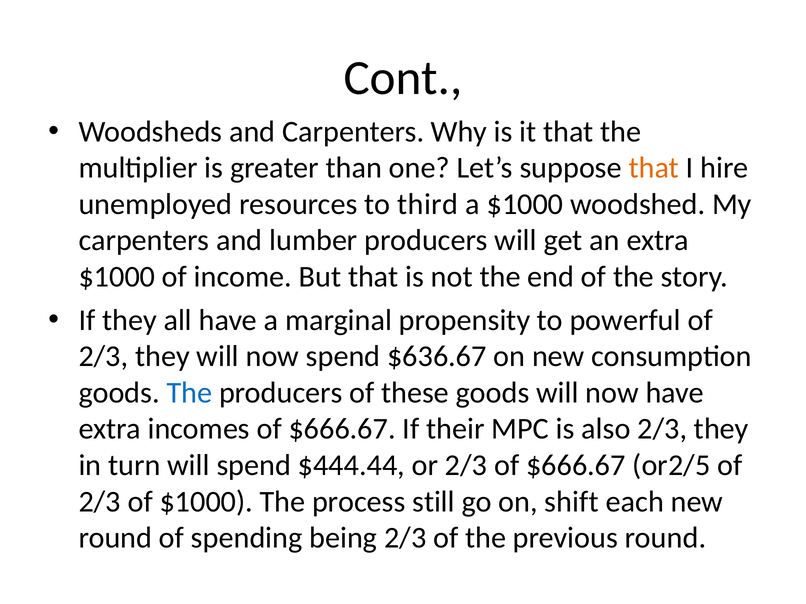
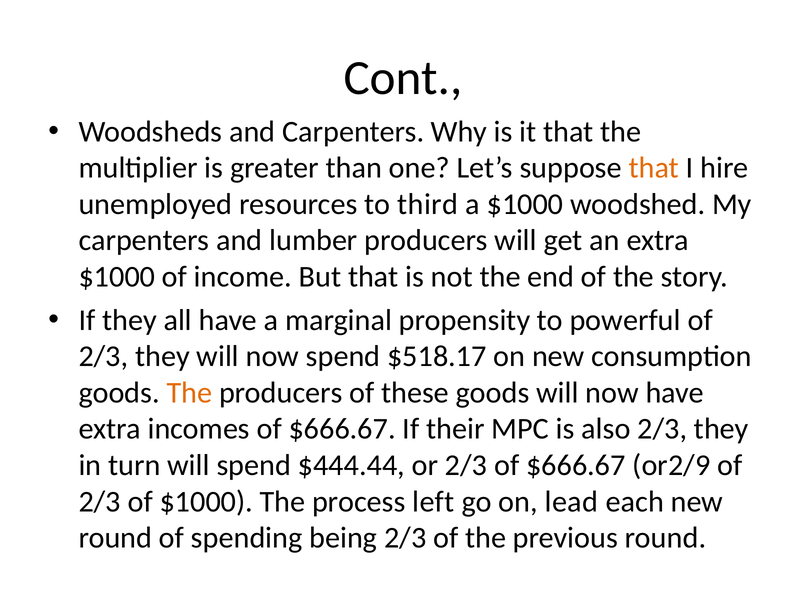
$636.67: $636.67 -> $518.17
The at (189, 393) colour: blue -> orange
or2/5: or2/5 -> or2/9
still: still -> left
shift: shift -> lead
